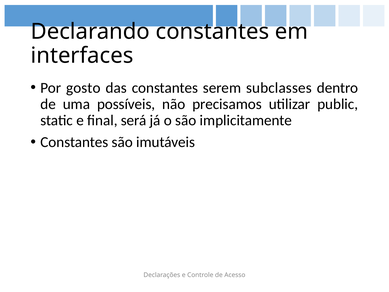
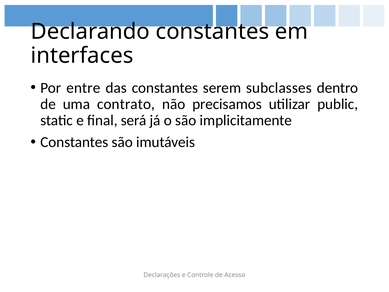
gosto: gosto -> entre
possíveis: possíveis -> contrato
